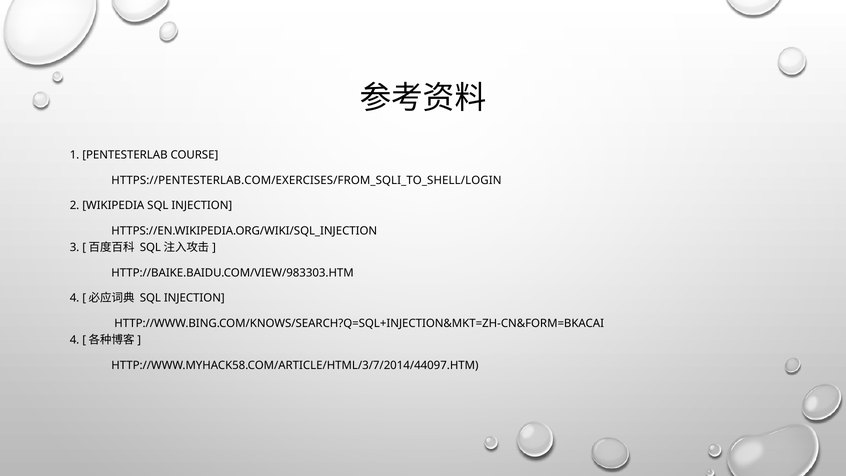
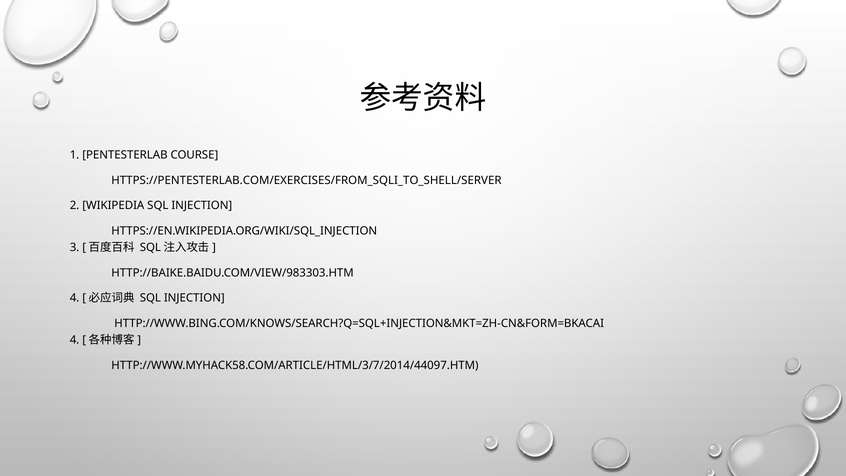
HTTPS://PENTESTERLAB.COM/EXERCISES/FROM_SQLI_TO_SHELL/LOGIN: HTTPS://PENTESTERLAB.COM/EXERCISES/FROM_SQLI_TO_SHELL/LOGIN -> HTTPS://PENTESTERLAB.COM/EXERCISES/FROM_SQLI_TO_SHELL/SERVER
